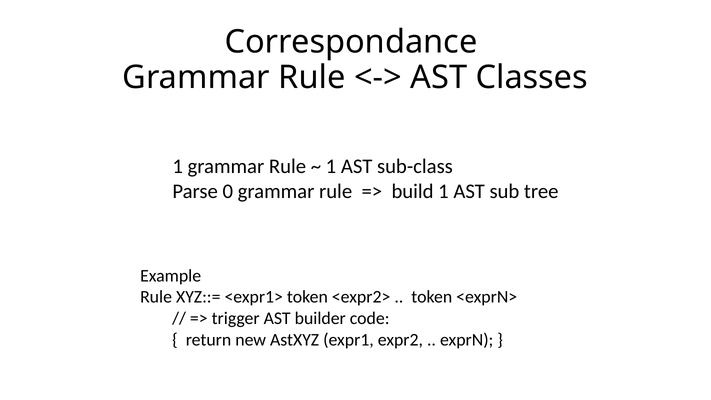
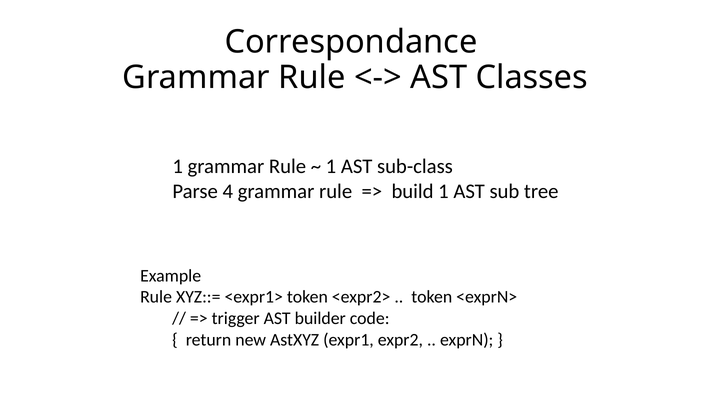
0: 0 -> 4
